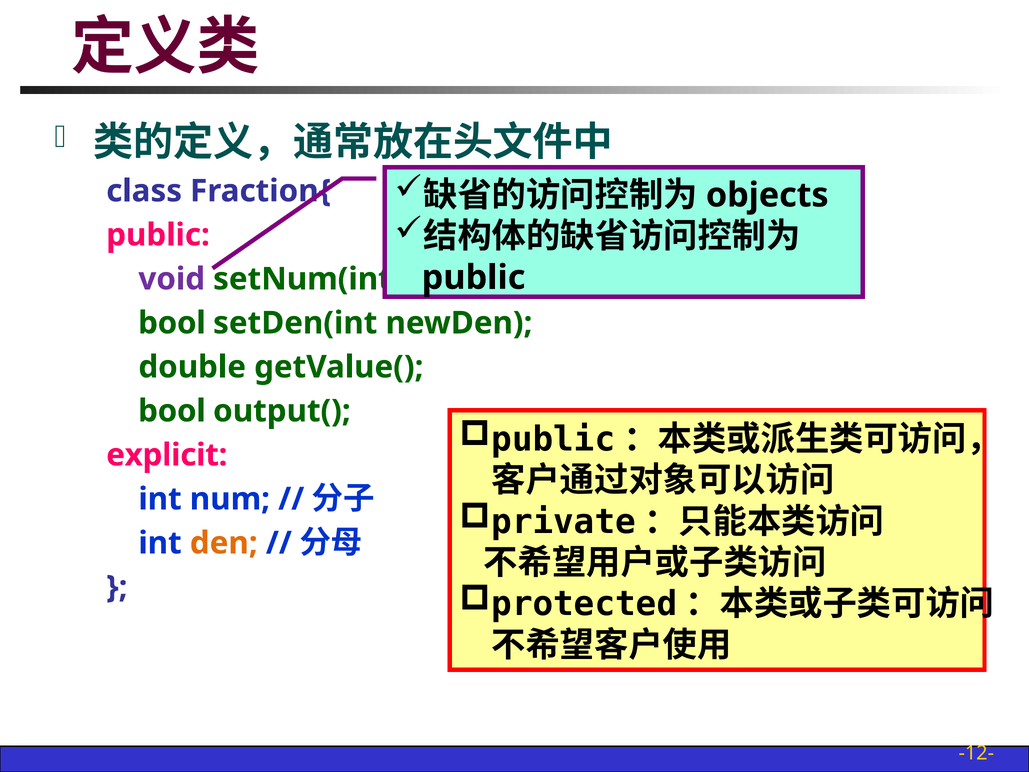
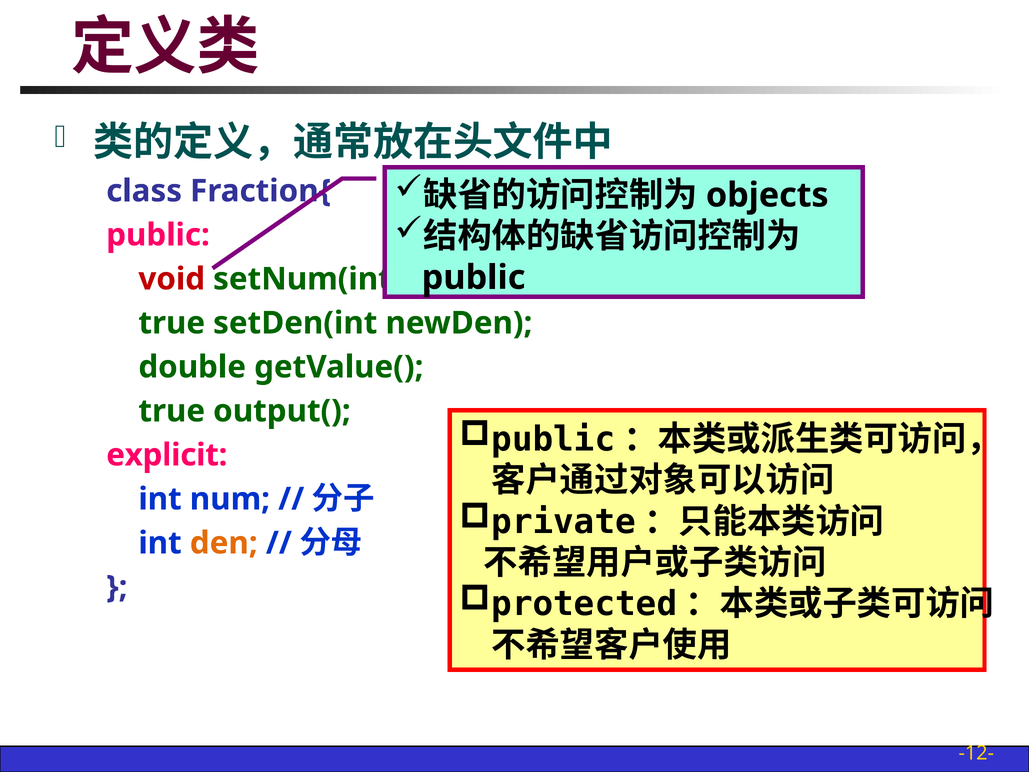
void colour: purple -> red
bool at (172, 323): bool -> true
bool at (172, 411): bool -> true
